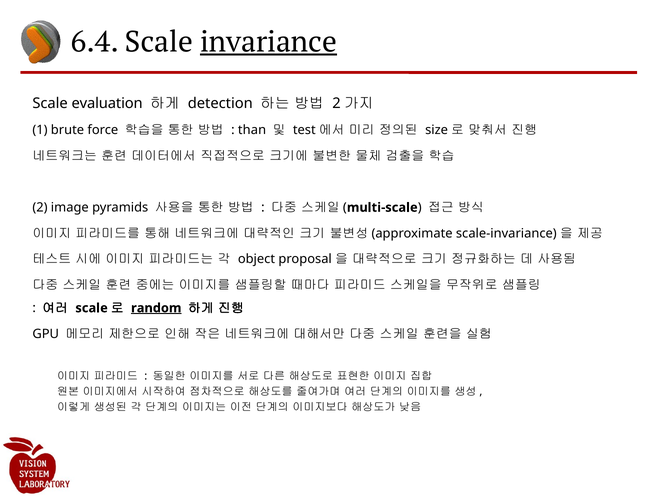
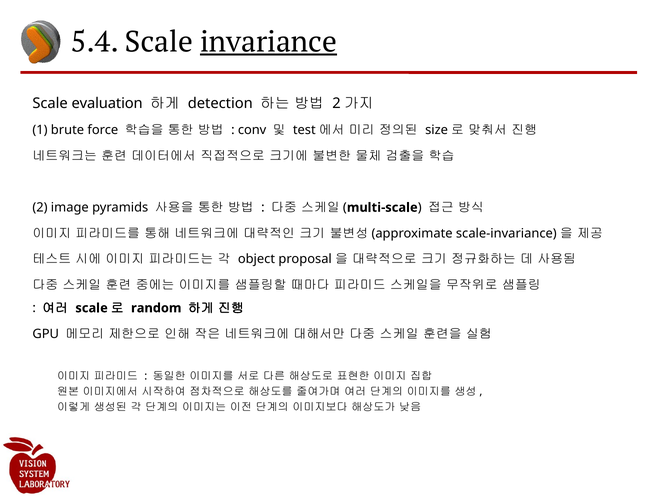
6.4: 6.4 -> 5.4
than: than -> conv
random underline: present -> none
